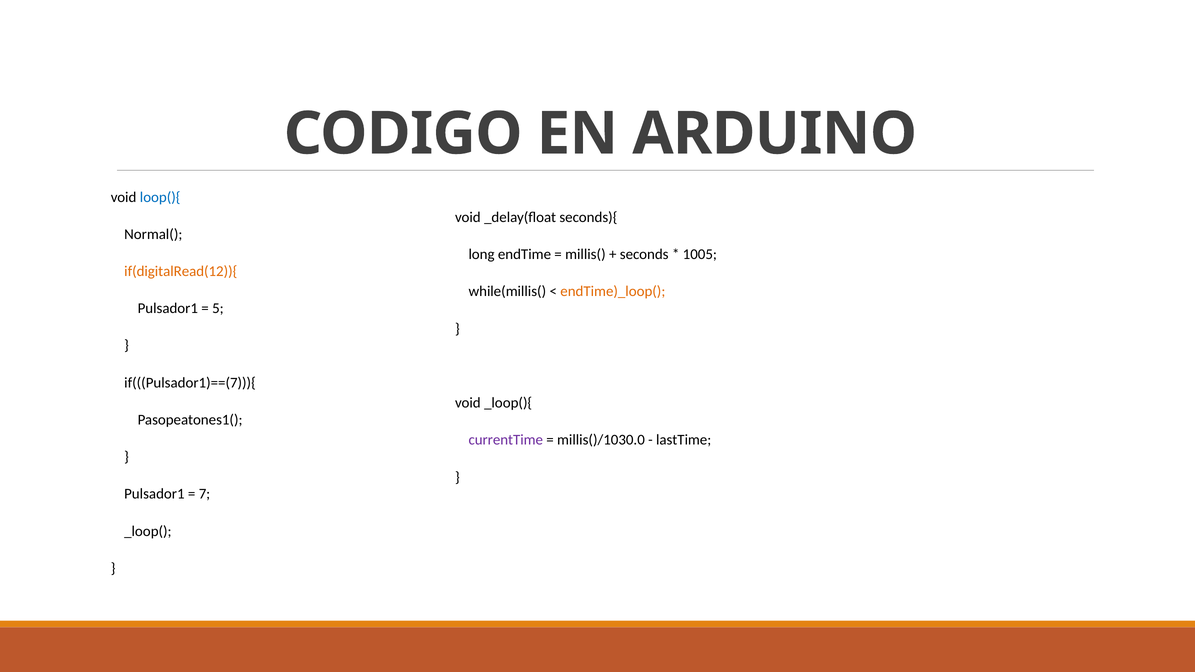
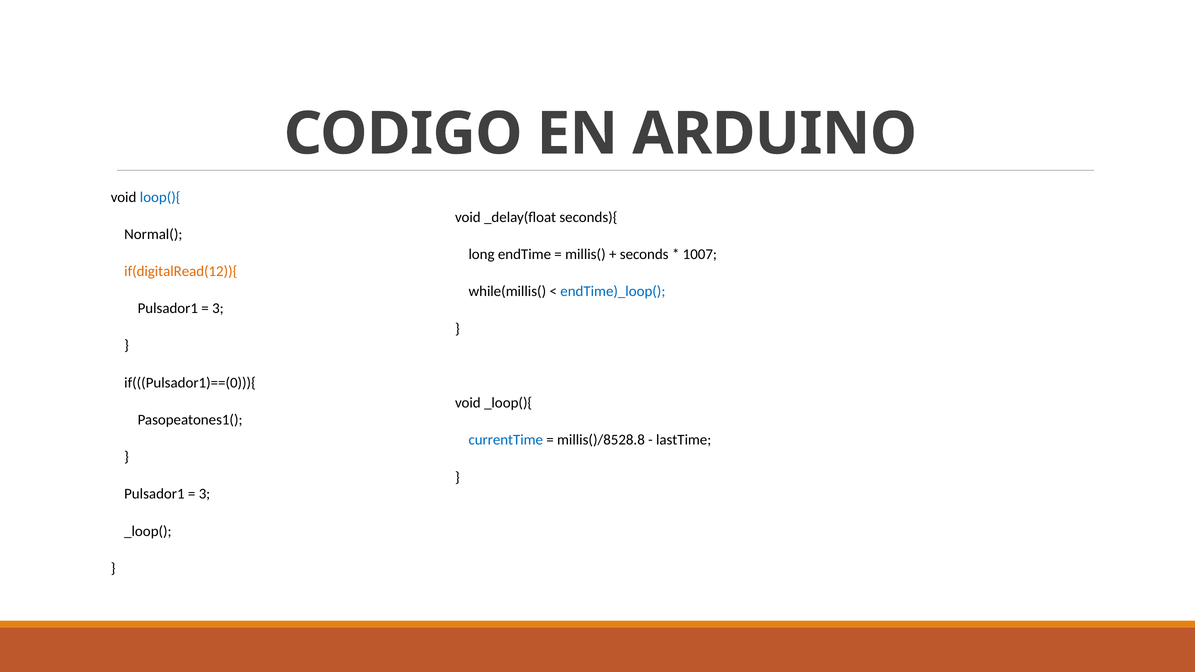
1005: 1005 -> 1007
endTime)_loop( colour: orange -> blue
5 at (218, 309): 5 -> 3
if(((Pulsador1)==(7))){: if(((Pulsador1)==(7))){ -> if(((Pulsador1)==(0))){
currentTime colour: purple -> blue
millis()/1030.0: millis()/1030.0 -> millis()/8528.8
7 at (204, 494): 7 -> 3
